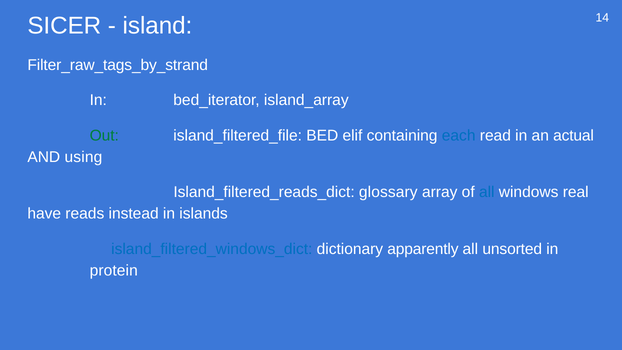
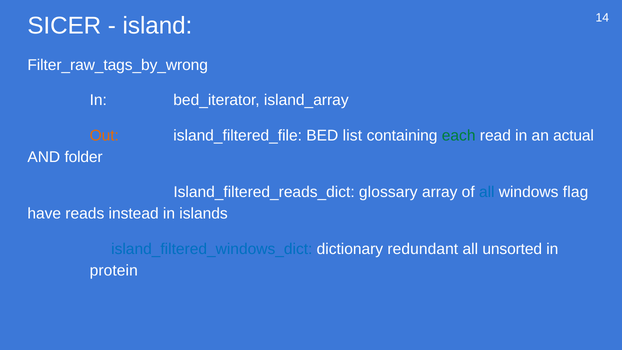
Filter_raw_tags_by_strand: Filter_raw_tags_by_strand -> Filter_raw_tags_by_wrong
Out colour: green -> orange
elif: elif -> list
each colour: blue -> green
using: using -> folder
real: real -> flag
apparently: apparently -> redundant
